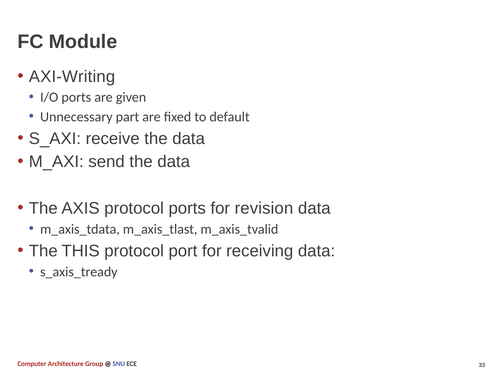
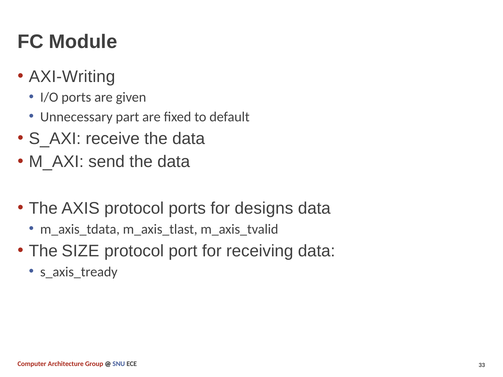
revision: revision -> designs
THIS: THIS -> SIZE
